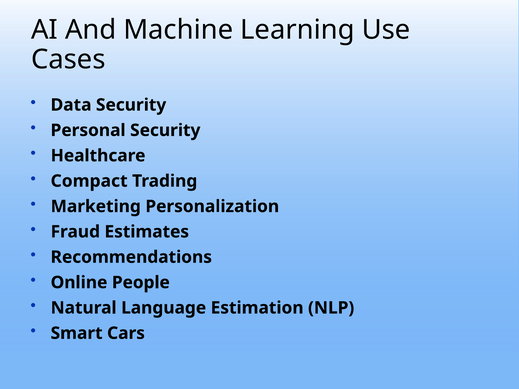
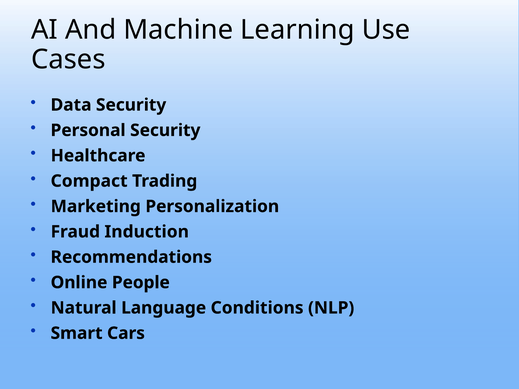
Estimates: Estimates -> Induction
Estimation: Estimation -> Conditions
